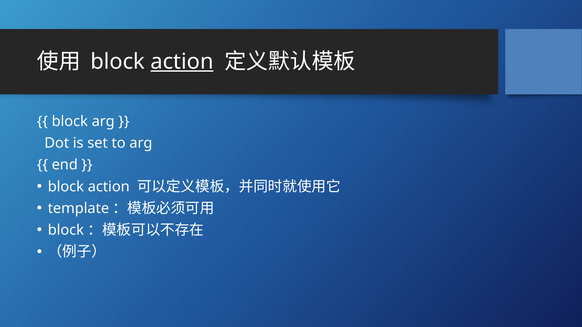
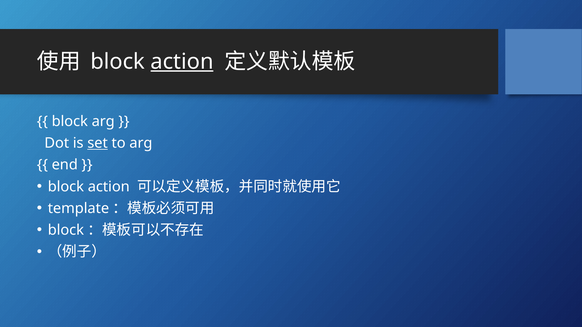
set underline: none -> present
